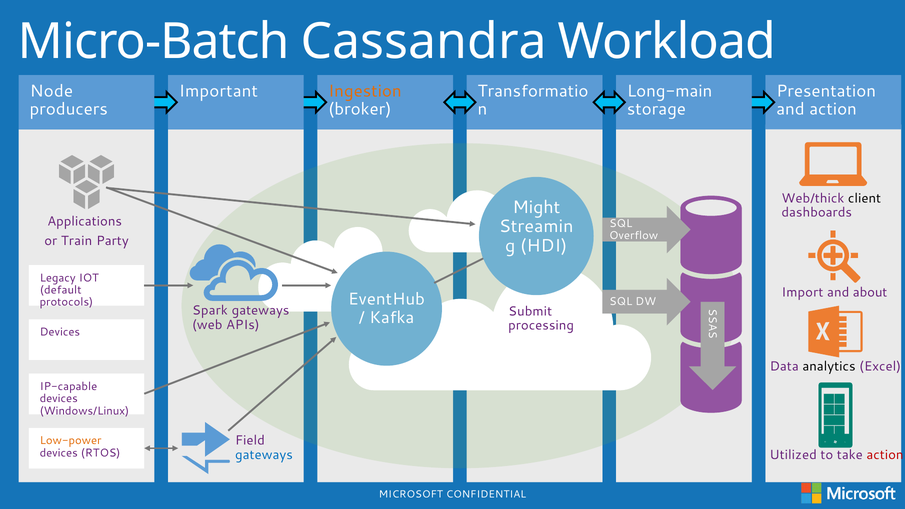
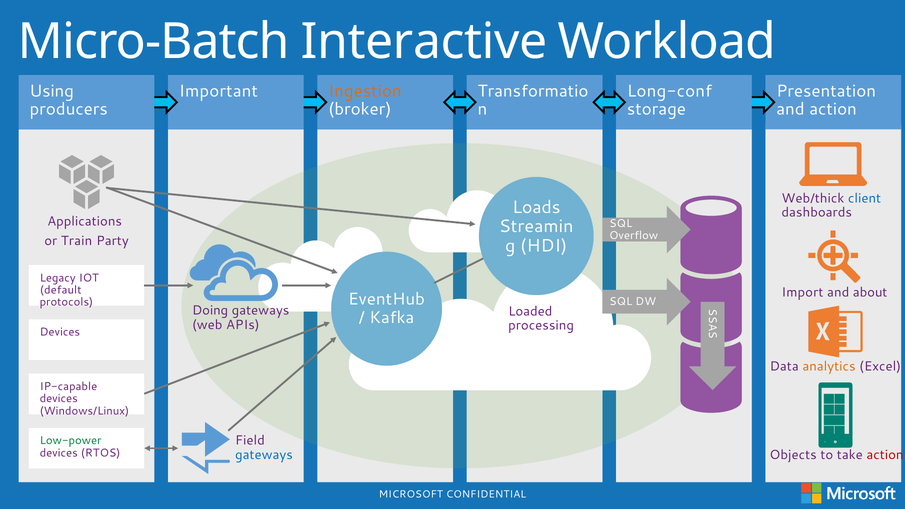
Cassandra: Cassandra -> Interactive
Node: Node -> Using
Long-main: Long-main -> Long-conf
client colour: black -> blue
Might: Might -> Loads
Spark: Spark -> Doing
Submit: Submit -> Loaded
analytics colour: black -> orange
Low-power colour: orange -> green
Utilized: Utilized -> Objects
